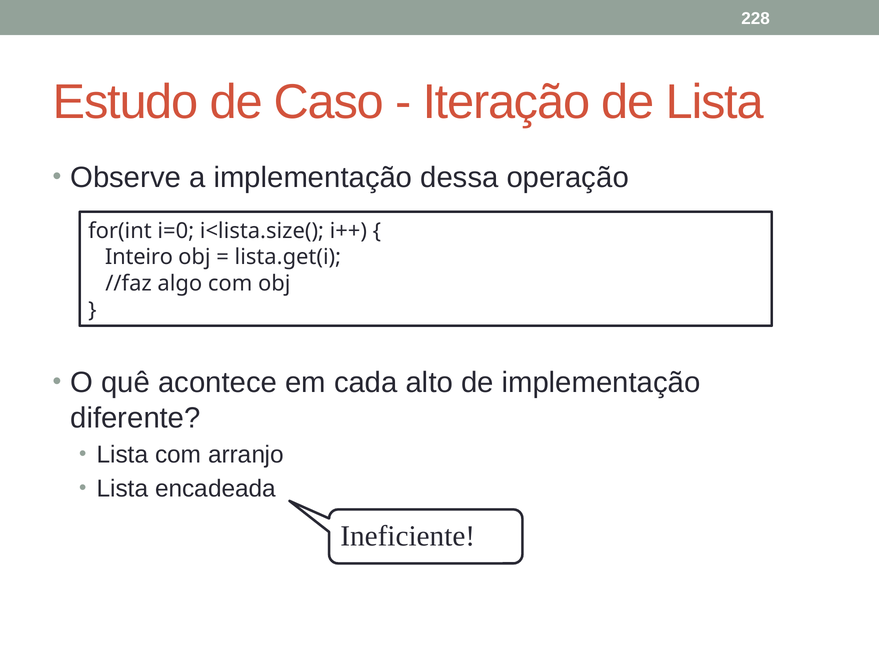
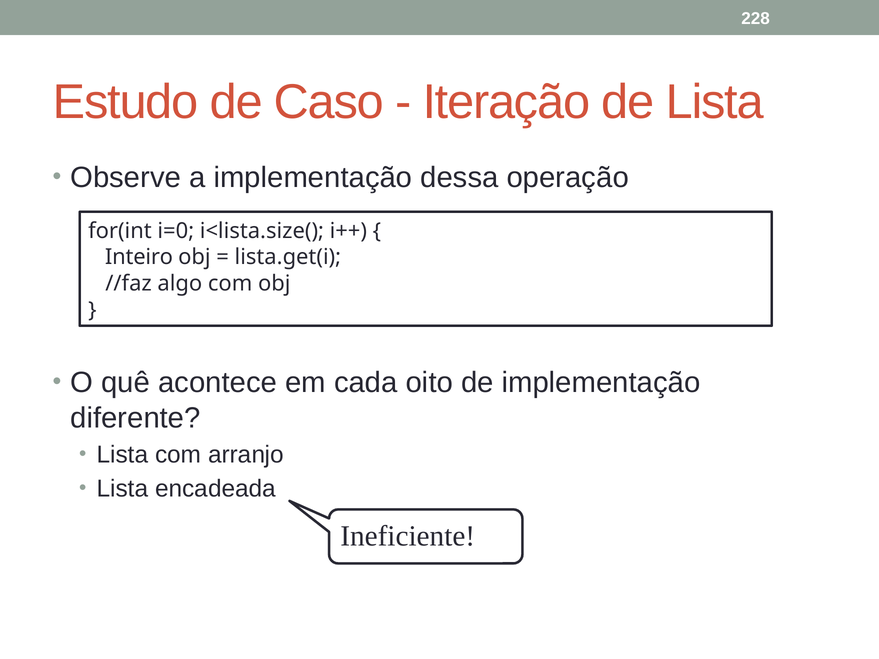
alto: alto -> oito
